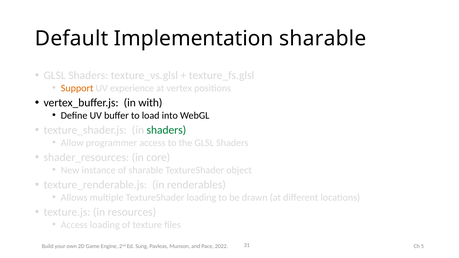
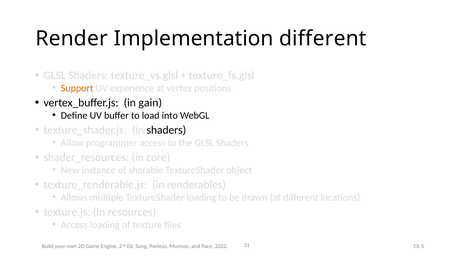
Default: Default -> Render
Implementation sharable: sharable -> different
with: with -> gain
shaders at (166, 130) colour: green -> black
